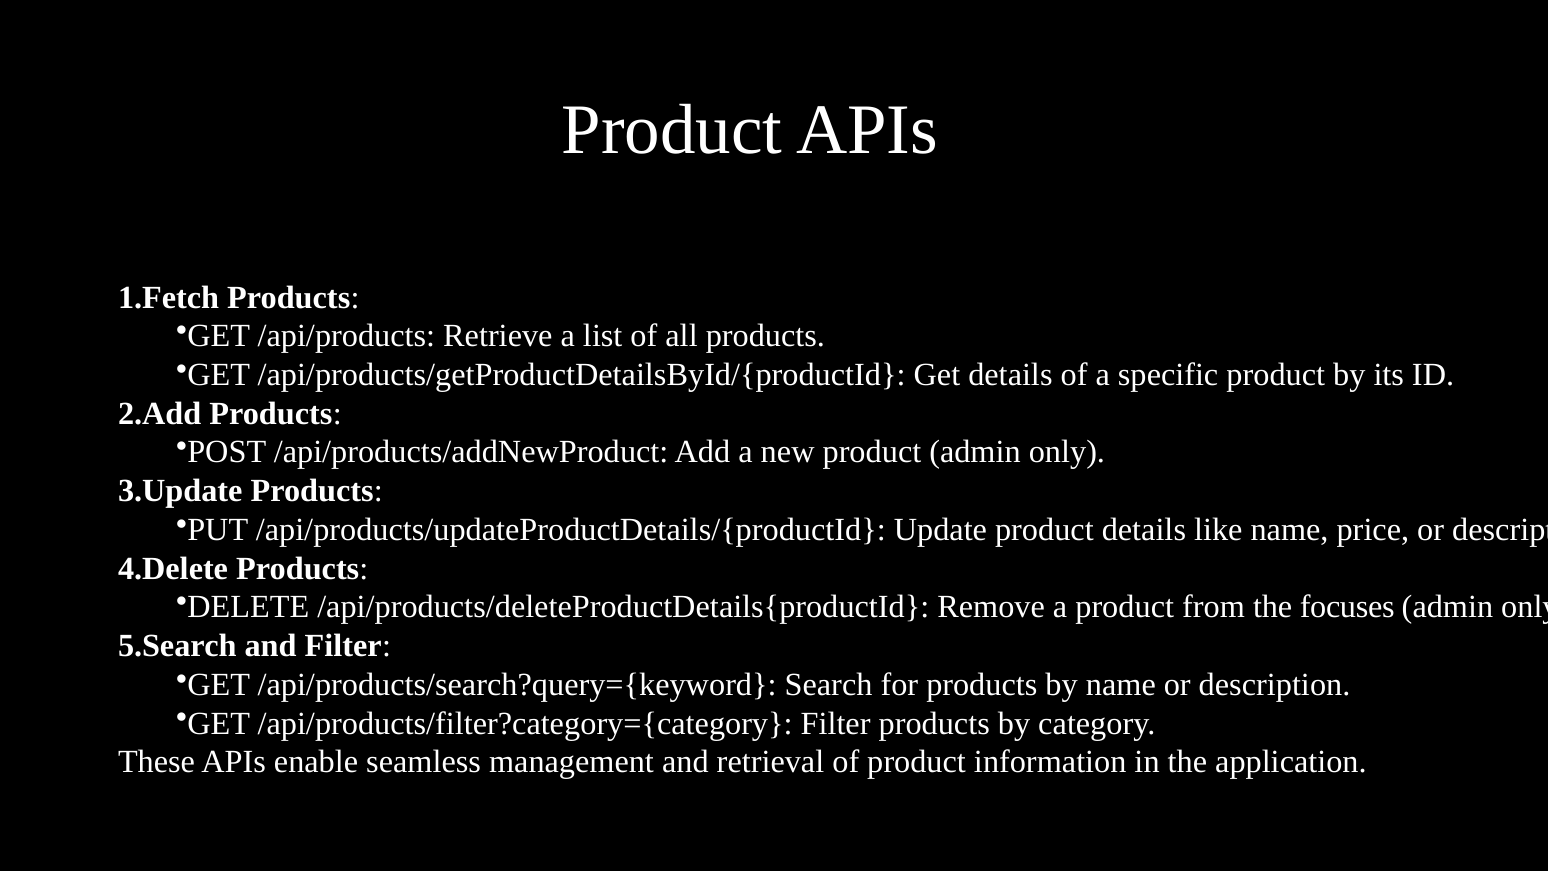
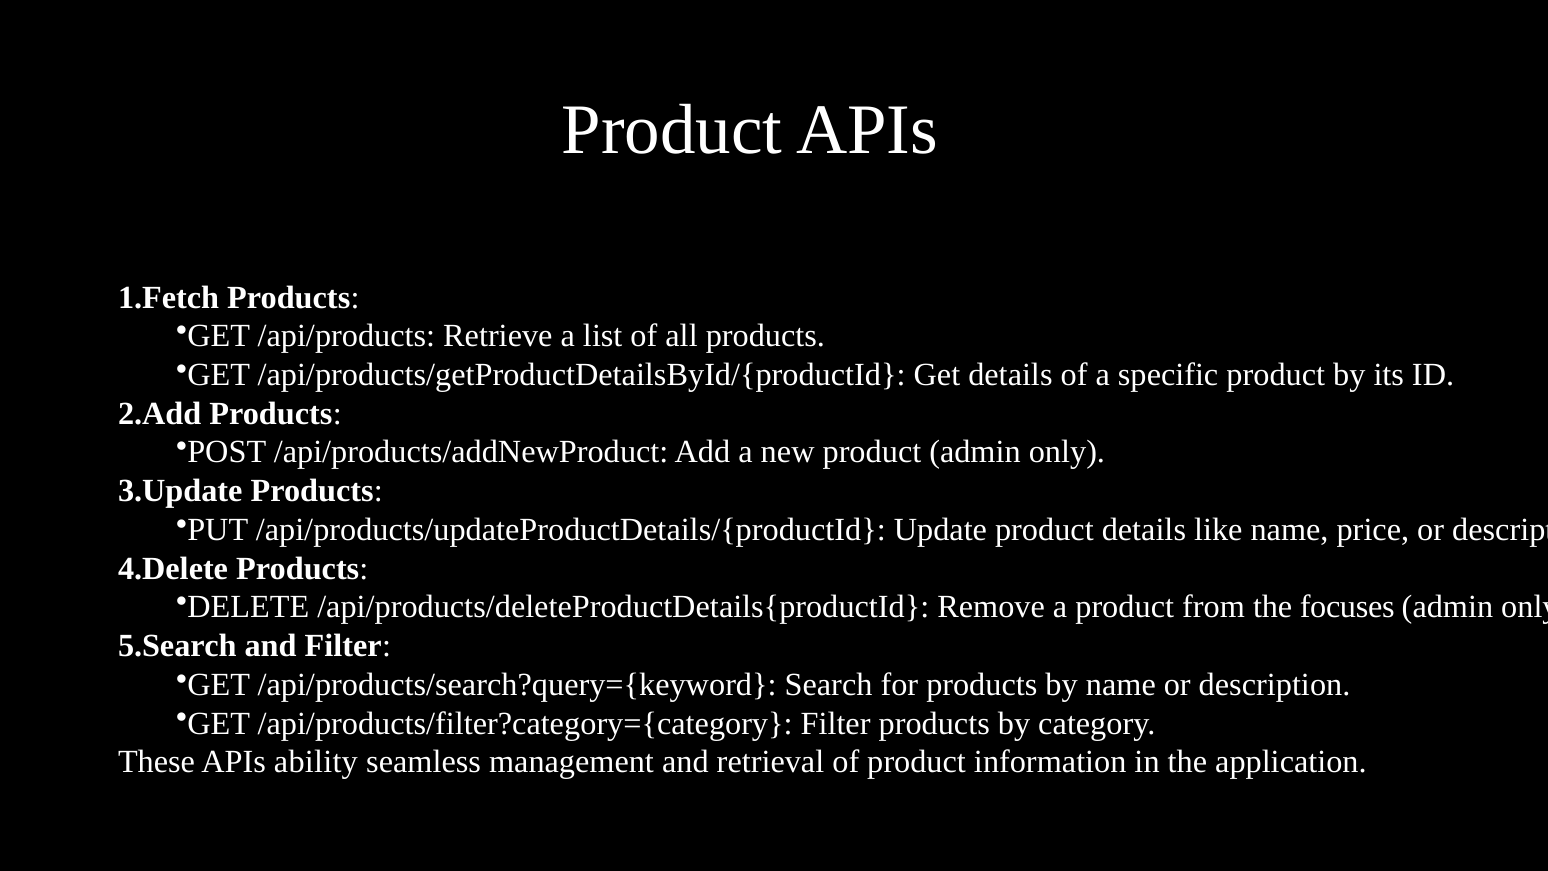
enable: enable -> ability
